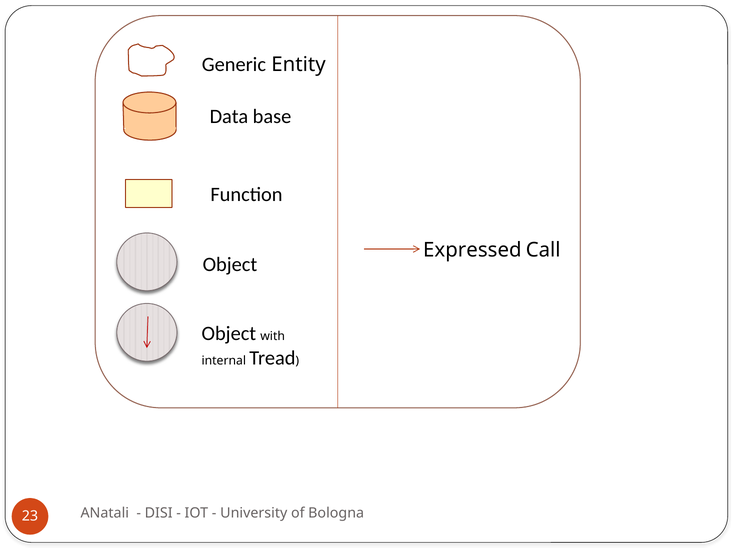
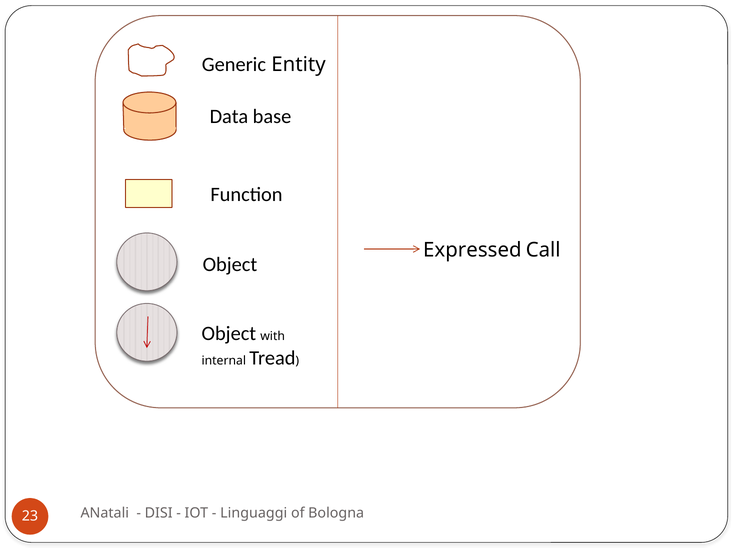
University: University -> Linguaggi
